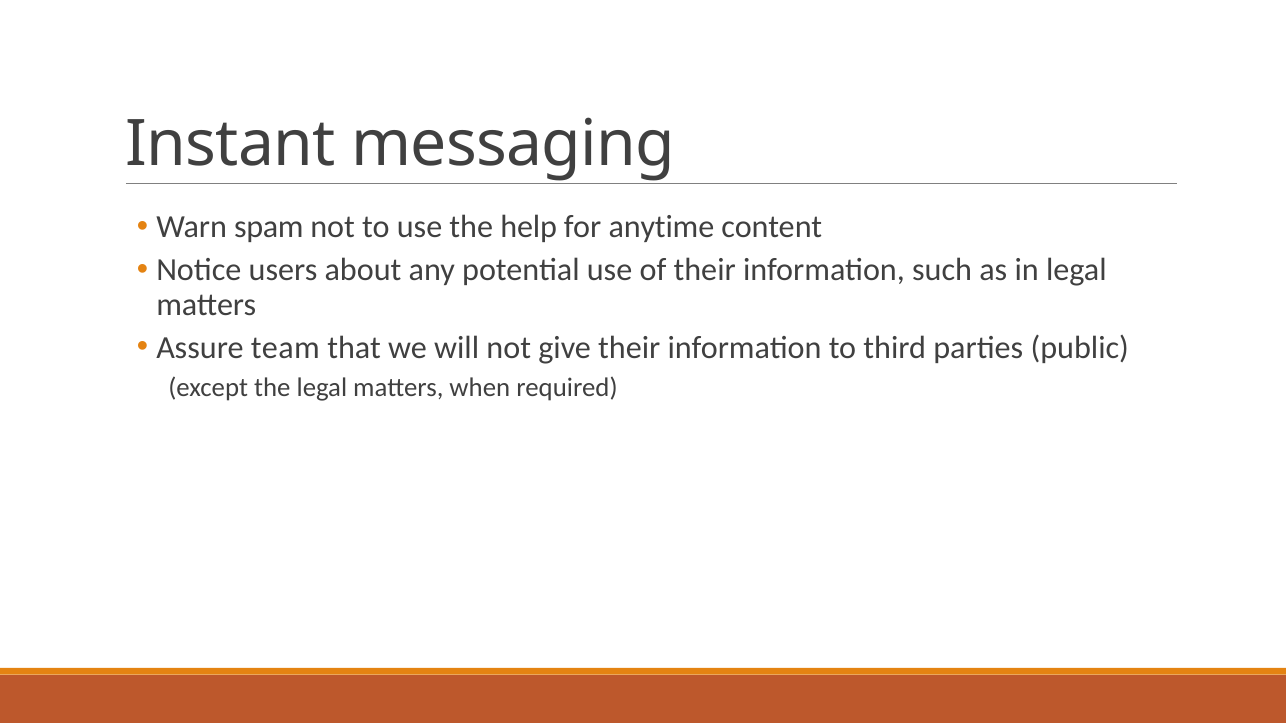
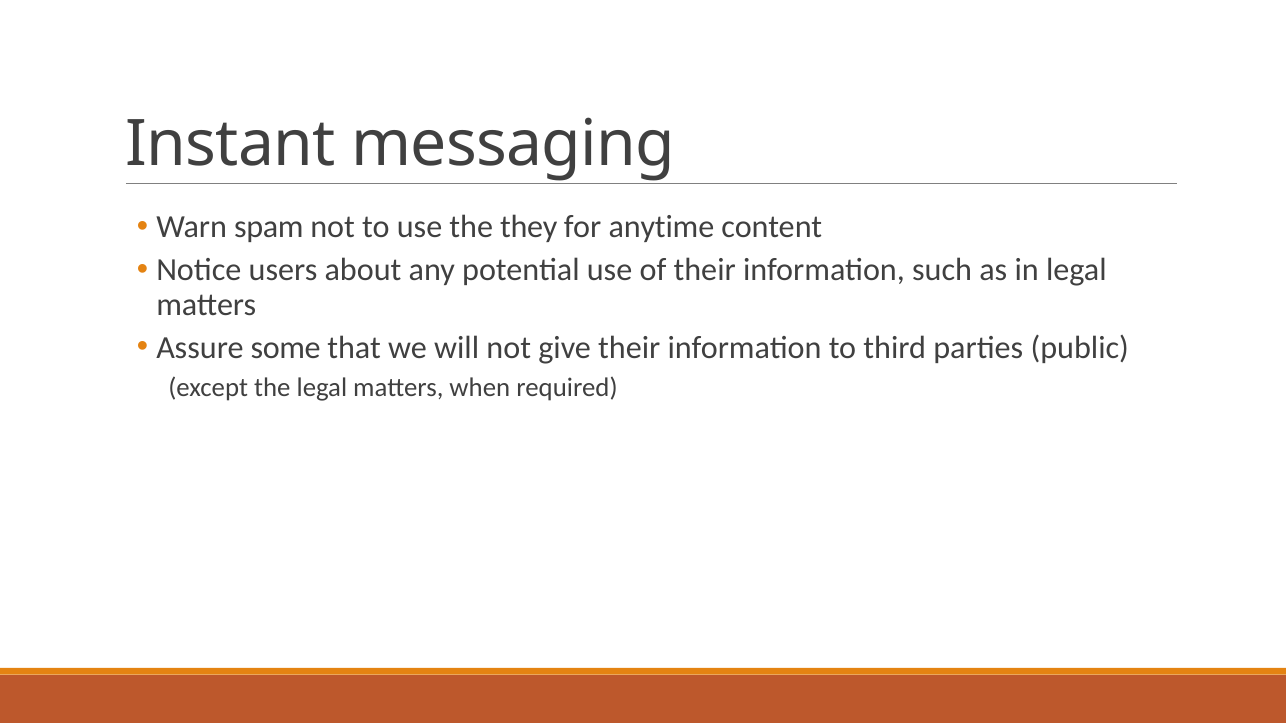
help: help -> they
team: team -> some
